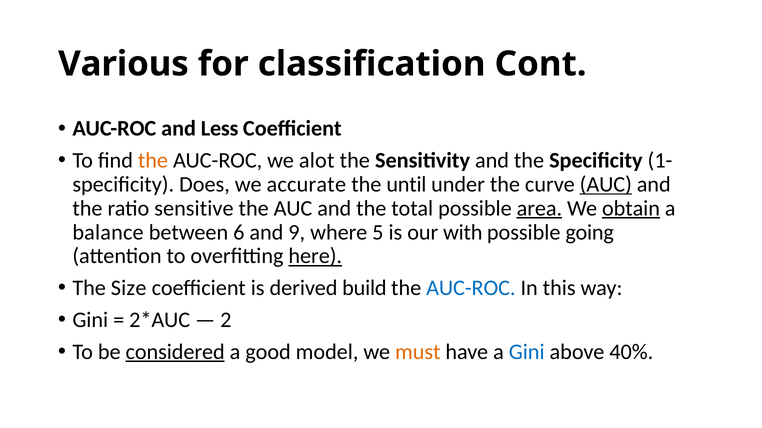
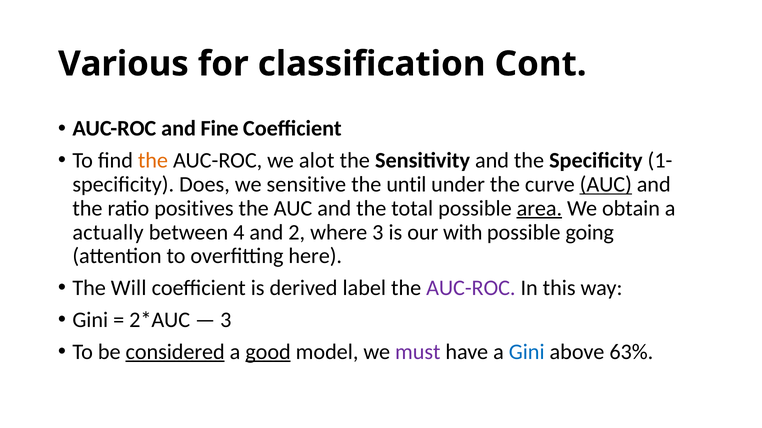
Less: Less -> Fine
accurate: accurate -> sensitive
sensitive: sensitive -> positives
obtain underline: present -> none
balance: balance -> actually
6: 6 -> 4
9: 9 -> 2
where 5: 5 -> 3
here underline: present -> none
Size: Size -> Will
build: build -> label
AUC-ROC at (471, 288) colour: blue -> purple
2 at (226, 320): 2 -> 3
good underline: none -> present
must colour: orange -> purple
40%: 40% -> 63%
